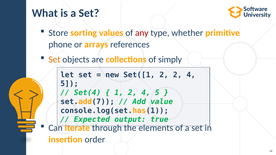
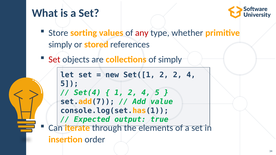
phone at (60, 45): phone -> simply
arrays: arrays -> stored
Set at (54, 60) colour: orange -> red
